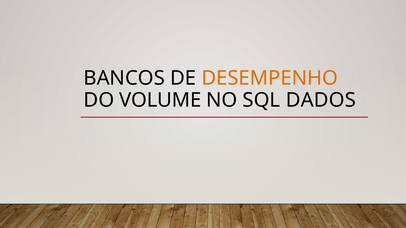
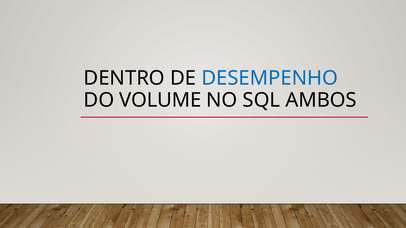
BANCOS: BANCOS -> DENTRO
DESEMPENHO colour: orange -> blue
DADOS: DADOS -> AMBOS
